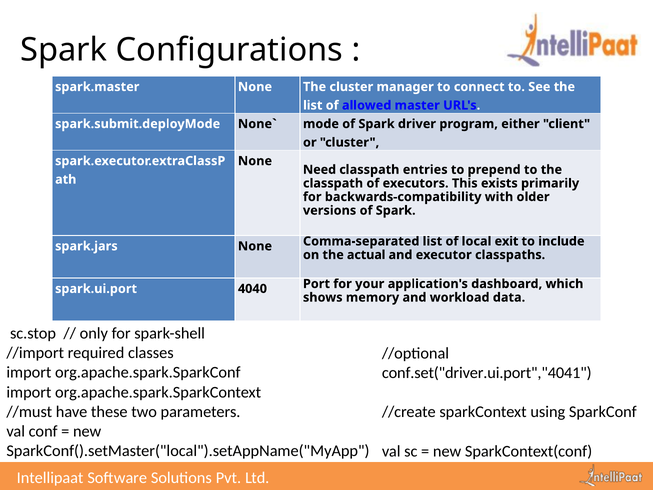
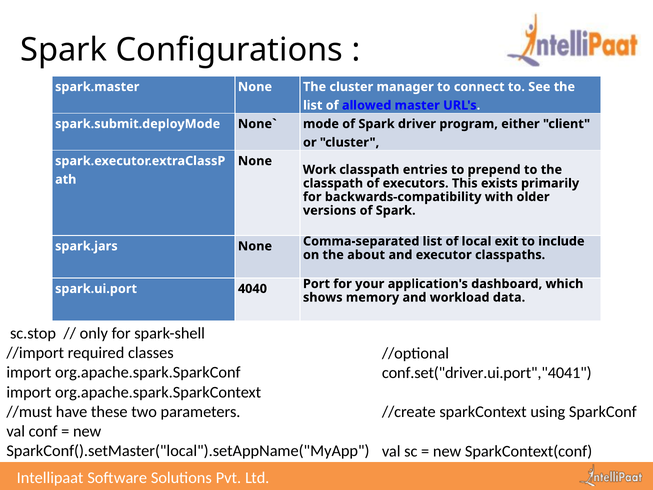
Need: Need -> Work
actual: actual -> about
